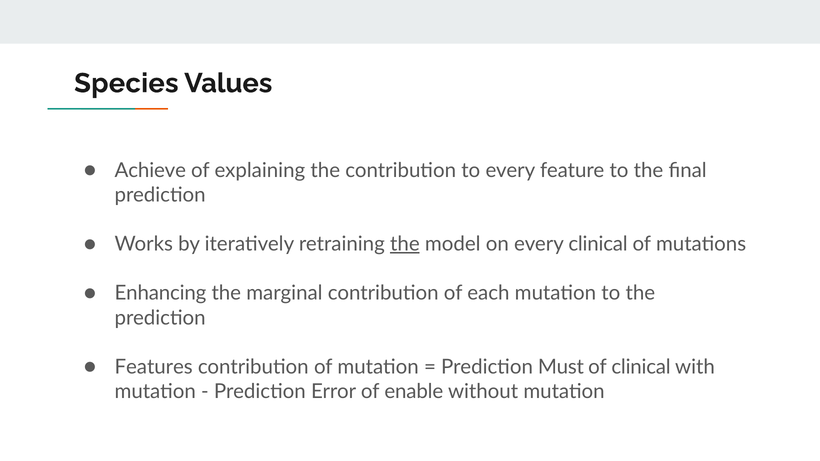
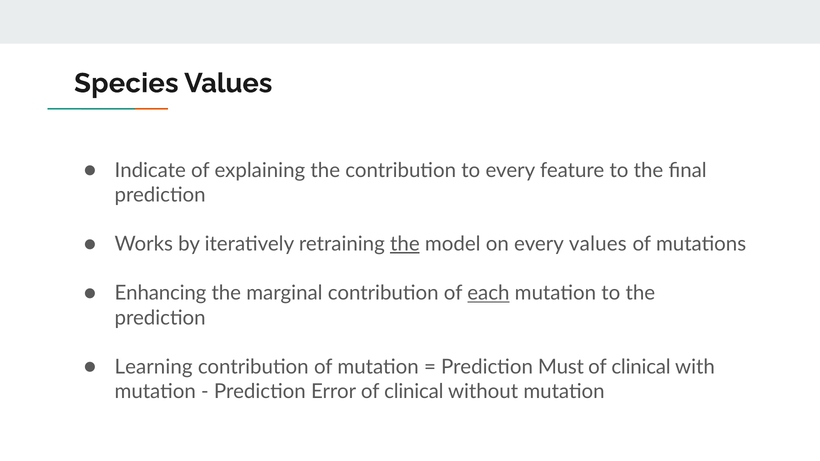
Achieve: Achieve -> Indicate
every clinical: clinical -> values
each underline: none -> present
Features: Features -> Learning
Error of enable: enable -> clinical
